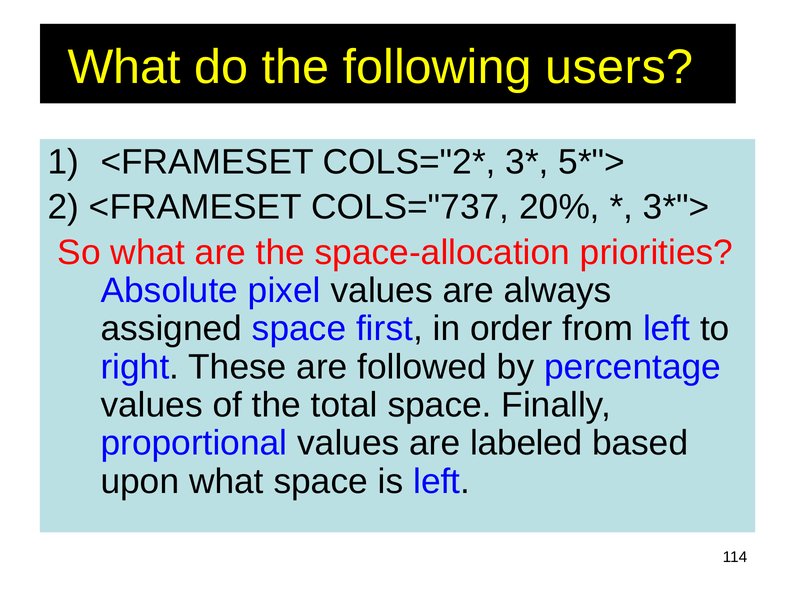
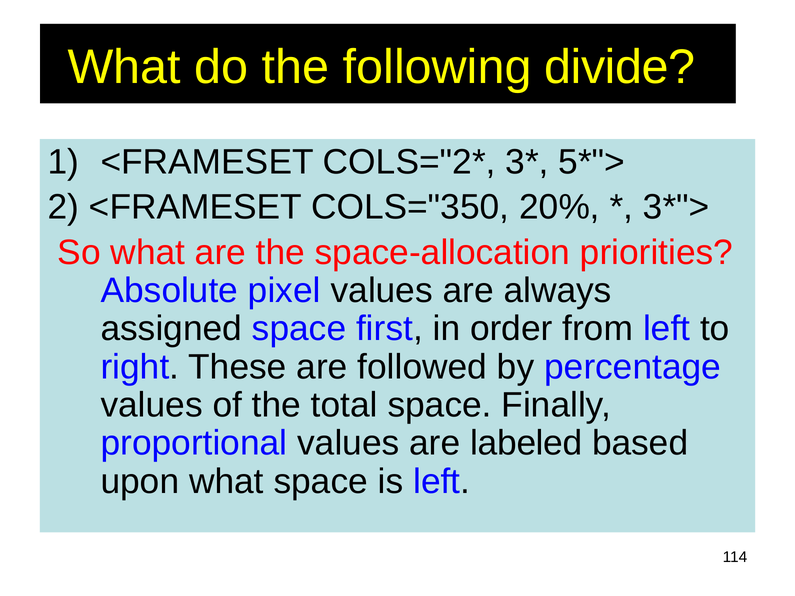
users: users -> divide
COLS="737: COLS="737 -> COLS="350
